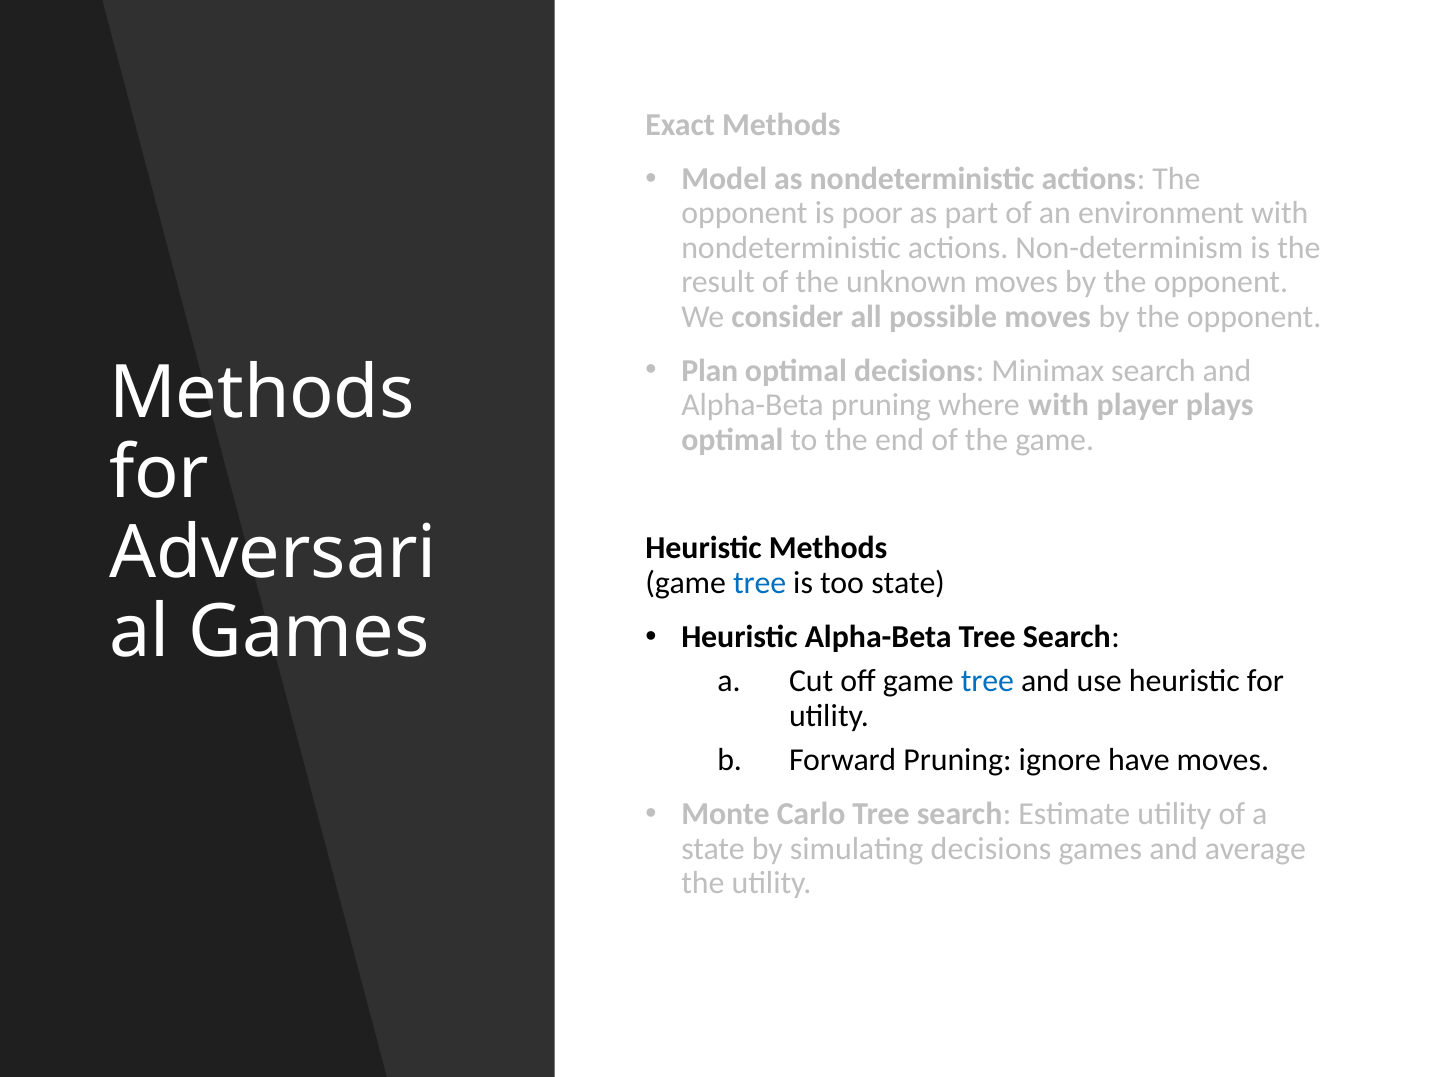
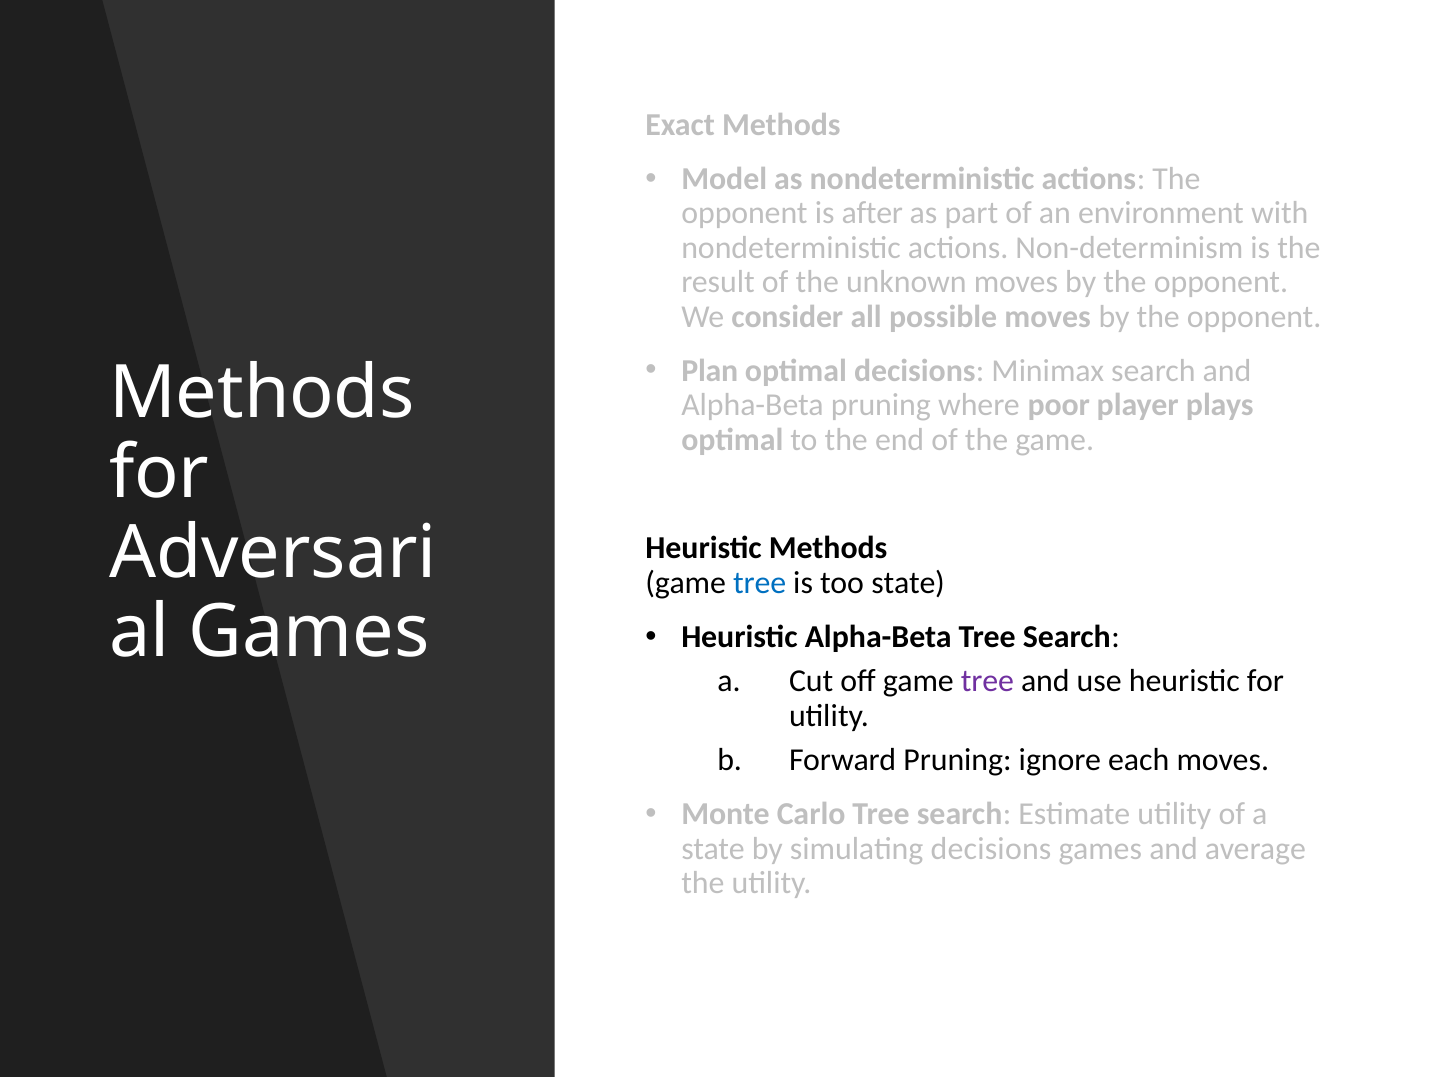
poor: poor -> after
where with: with -> poor
tree at (987, 681) colour: blue -> purple
have: have -> each
